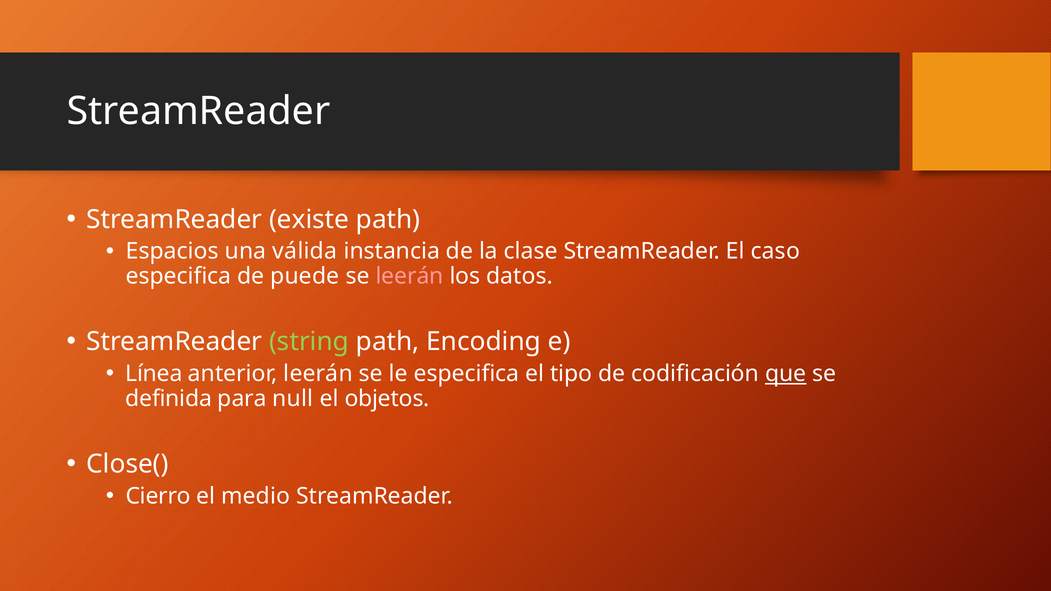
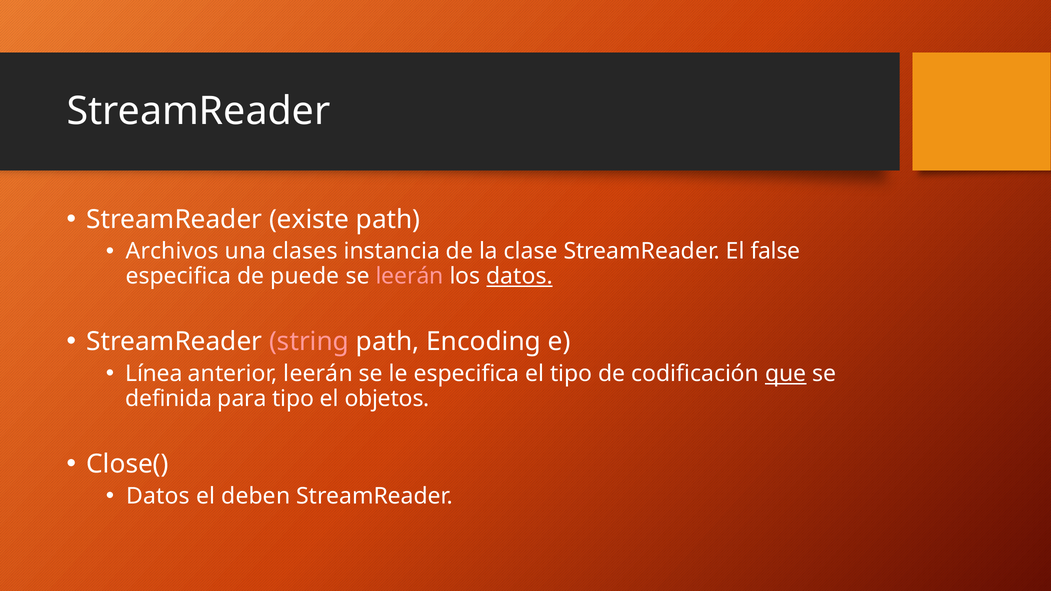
Espacios: Espacios -> Archivos
válida: válida -> clases
caso: caso -> false
datos at (519, 276) underline: none -> present
string colour: light green -> pink
para null: null -> tipo
Cierro at (158, 496): Cierro -> Datos
medio: medio -> deben
